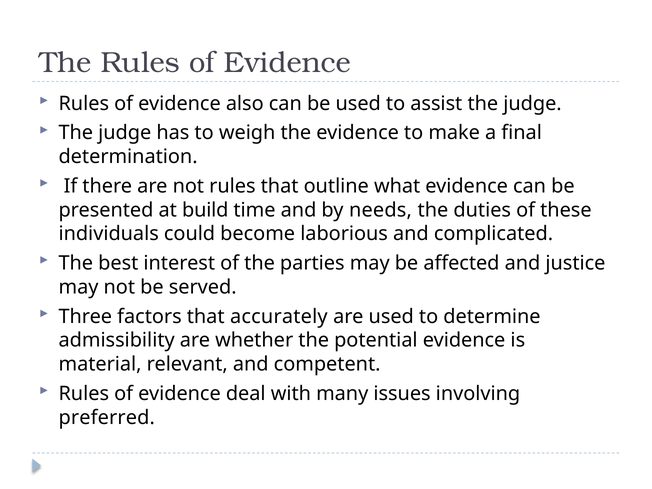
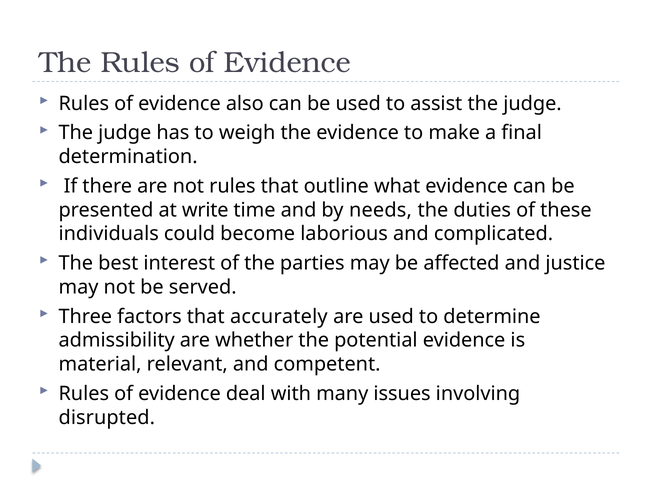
build: build -> write
preferred: preferred -> disrupted
